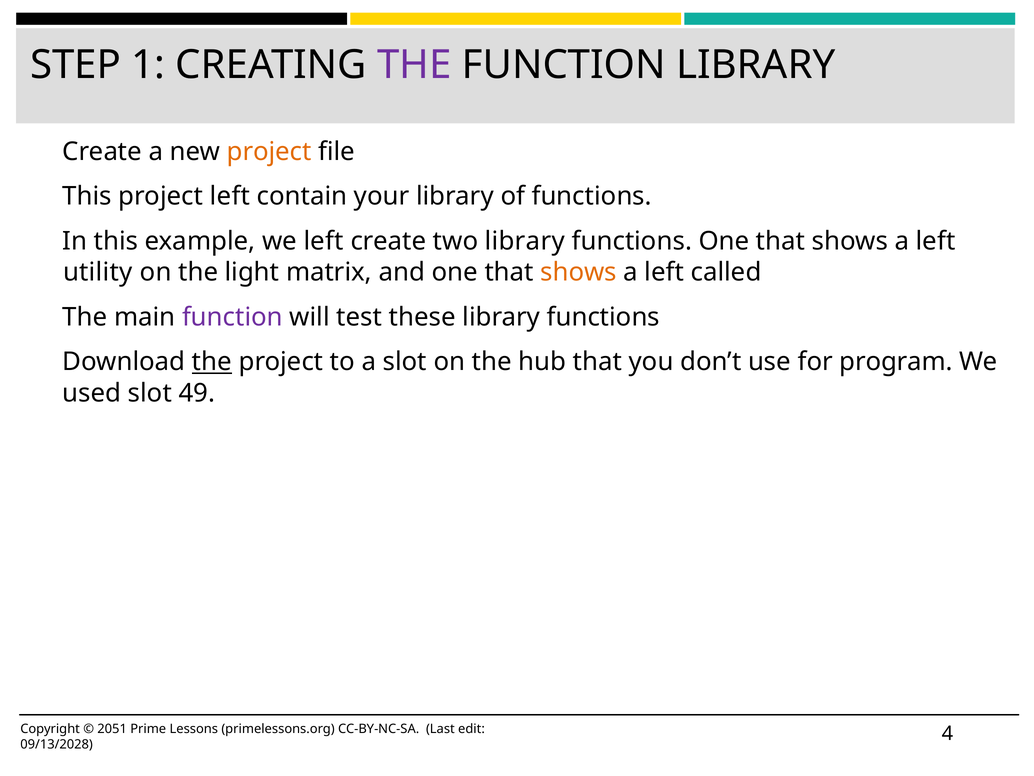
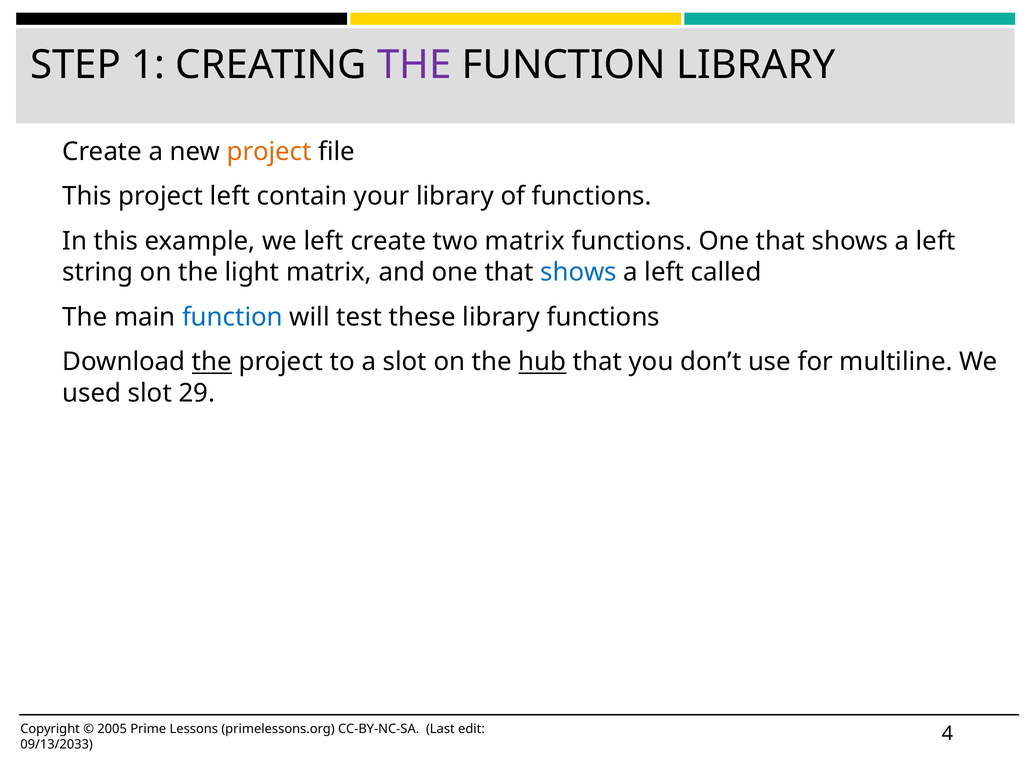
two library: library -> matrix
utility: utility -> string
shows at (579, 272) colour: orange -> blue
function at (232, 317) colour: purple -> blue
hub underline: none -> present
program: program -> multiline
49: 49 -> 29
2051: 2051 -> 2005
09/13/2028: 09/13/2028 -> 09/13/2033
